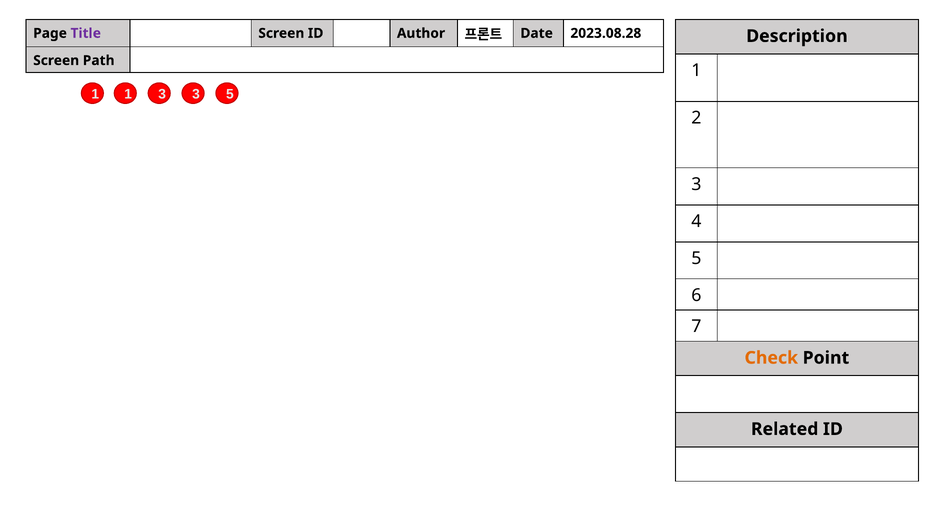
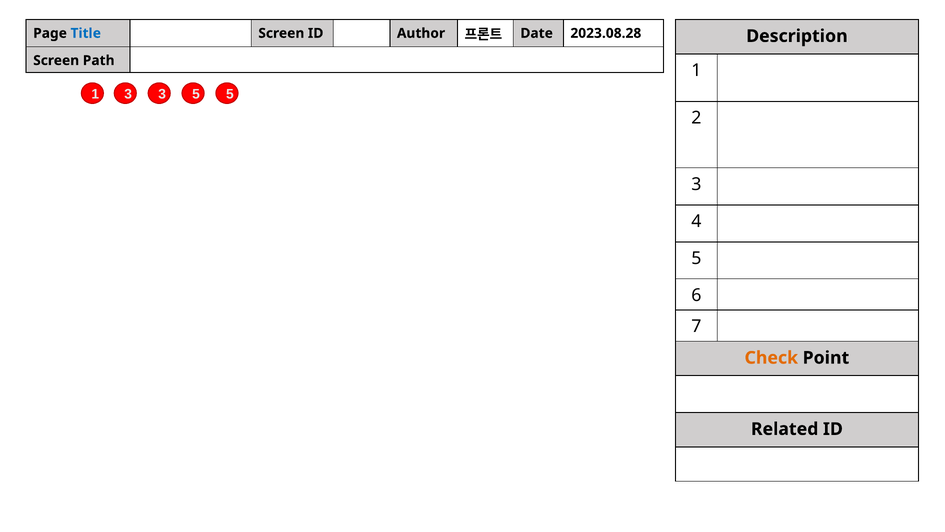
Title colour: purple -> blue
1 1: 1 -> 3
3 3: 3 -> 5
